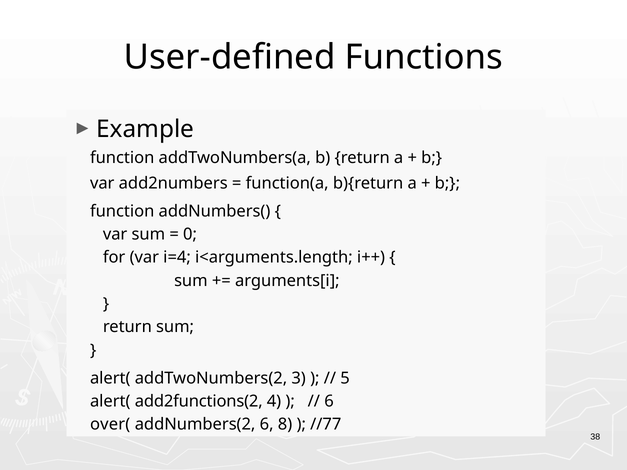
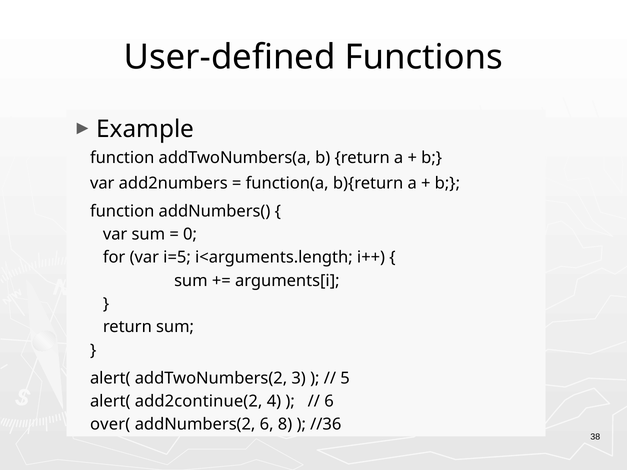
i=4: i=4 -> i=5
add2functions(2: add2functions(2 -> add2continue(2
//77: //77 -> //36
